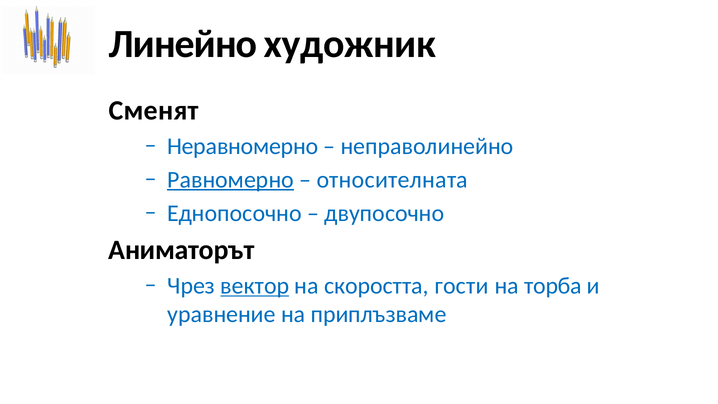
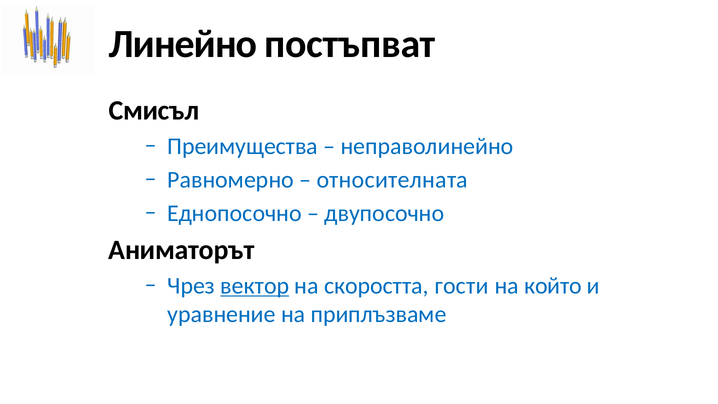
художник: художник -> постъпват
Сменят: Сменят -> Смисъл
Неравномерно: Неравномерно -> Преимущества
Равномерно underline: present -> none
торба: торба -> който
